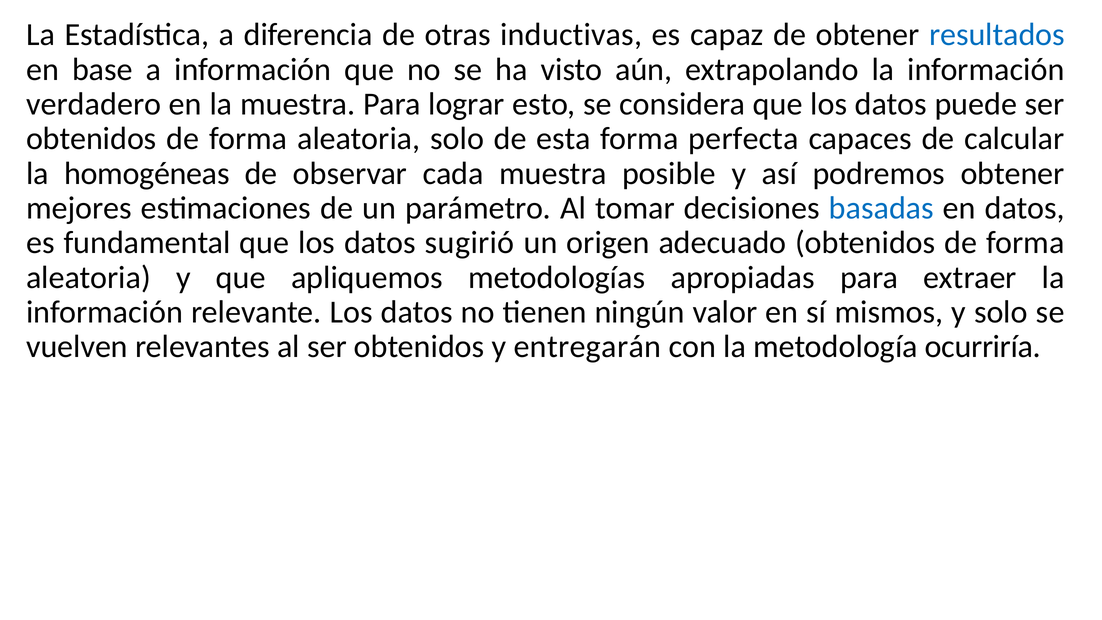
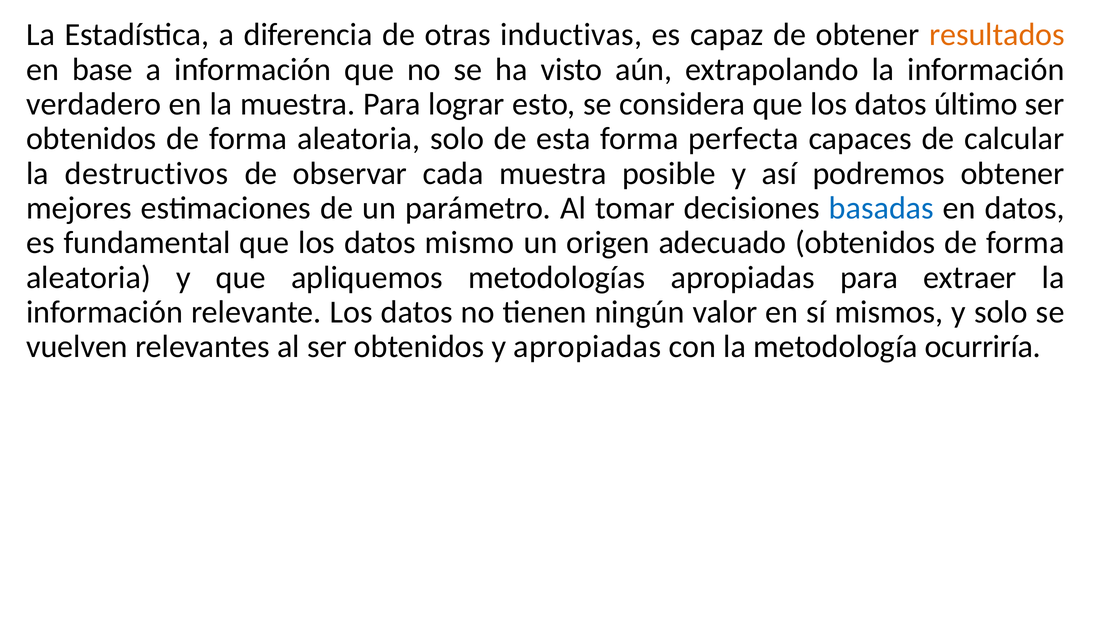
resultados colour: blue -> orange
puede: puede -> último
homogéneas: homogéneas -> destructivos
sugirió: sugirió -> mismo
y entregarán: entregarán -> apropiadas
